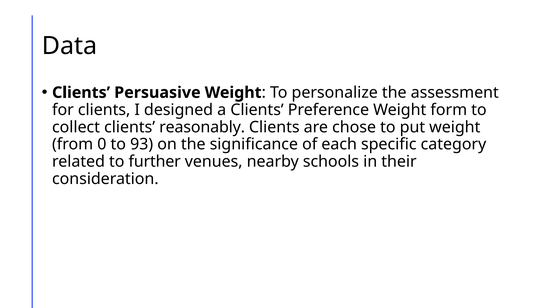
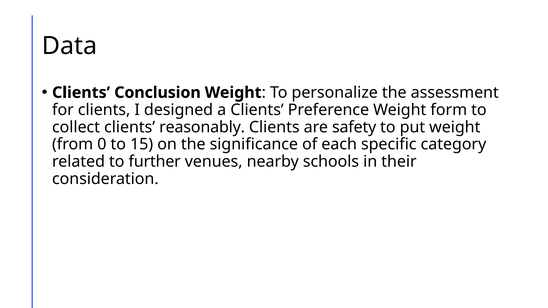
Persuasive: Persuasive -> Conclusion
chose: chose -> safety
93: 93 -> 15
